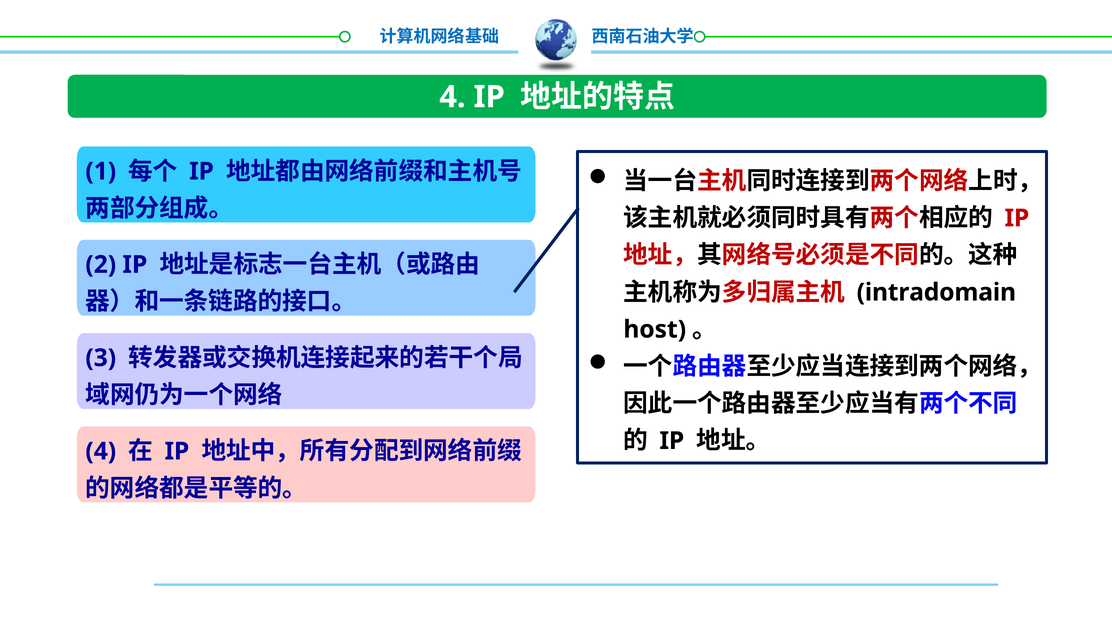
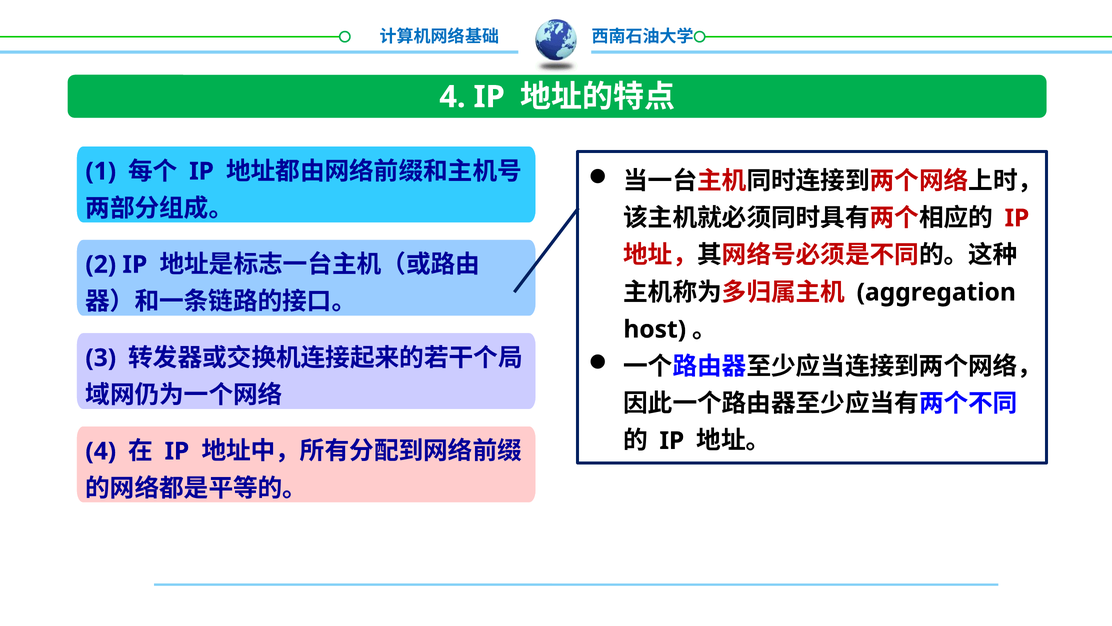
intradomain: intradomain -> aggregation
